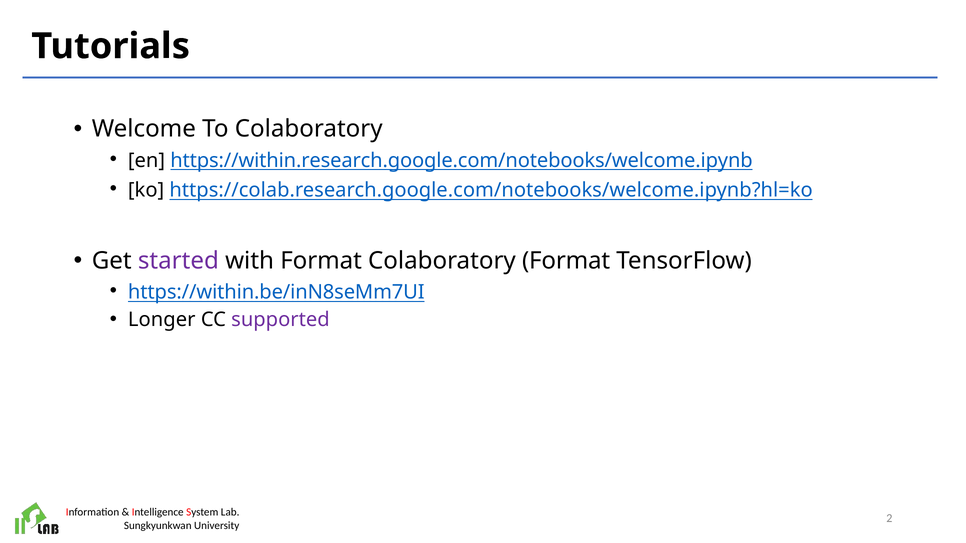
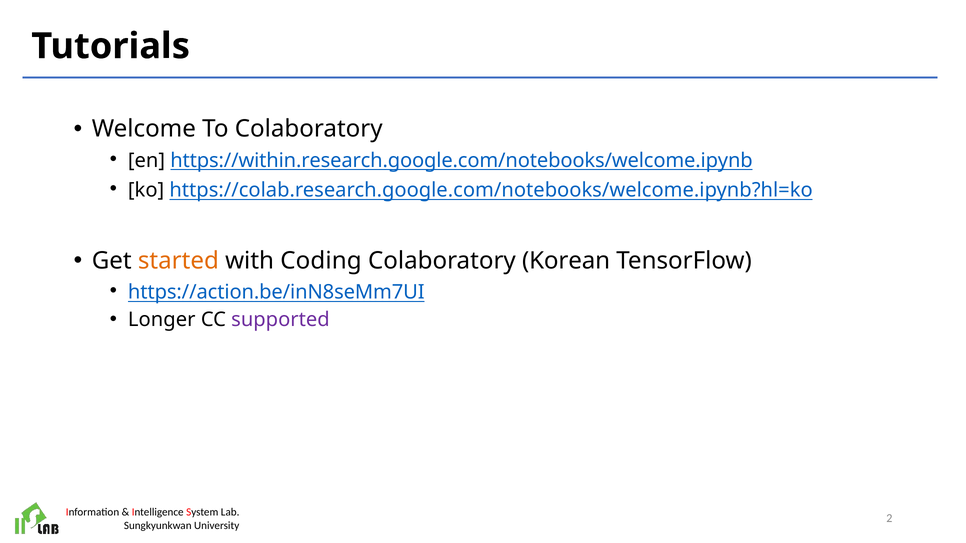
started colour: purple -> orange
with Format: Format -> Coding
Colaboratory Format: Format -> Korean
https://within.be/inN8seMm7UI: https://within.be/inN8seMm7UI -> https://action.be/inN8seMm7UI
